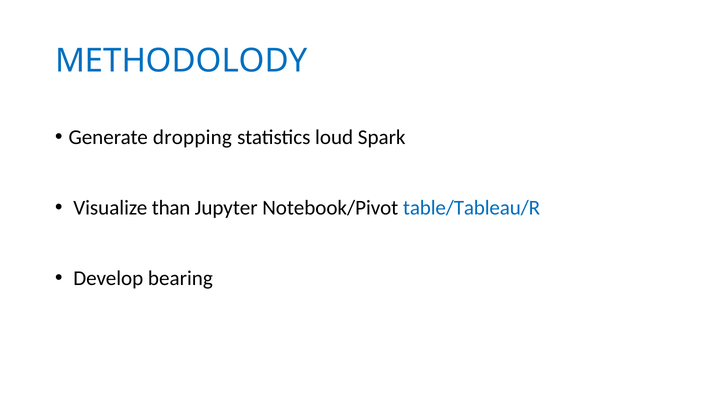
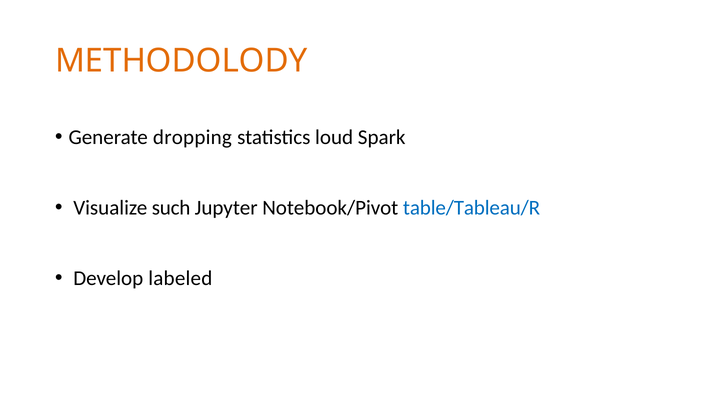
METHODOLODY colour: blue -> orange
than: than -> such
bearing: bearing -> labeled
